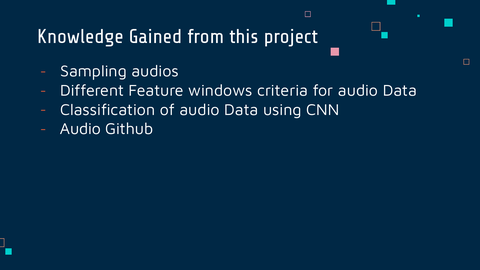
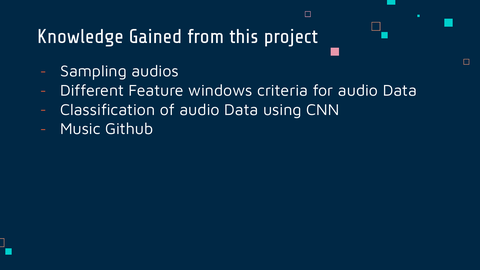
Audio at (80, 129): Audio -> Music
